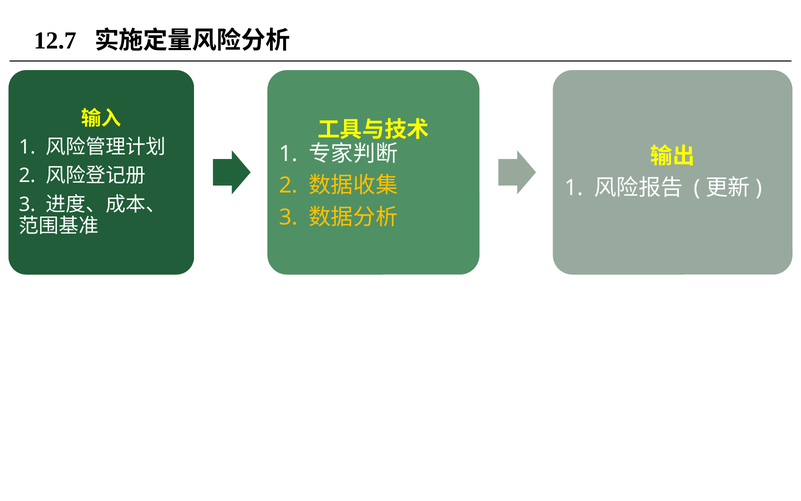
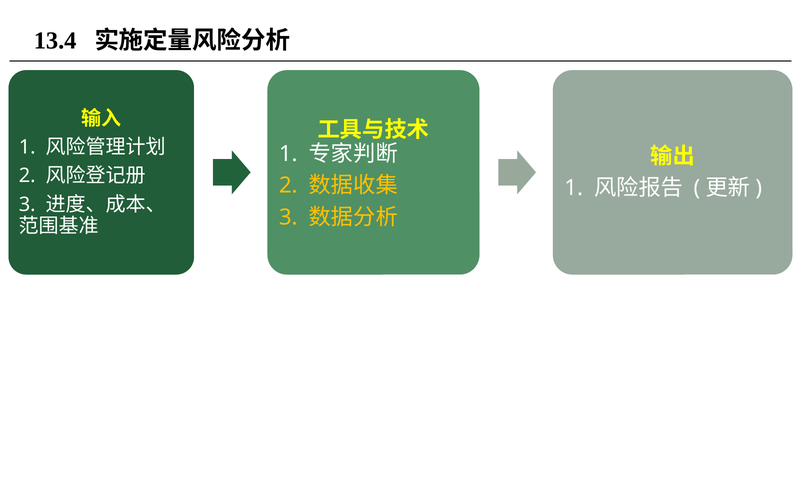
12.7: 12.7 -> 13.4
